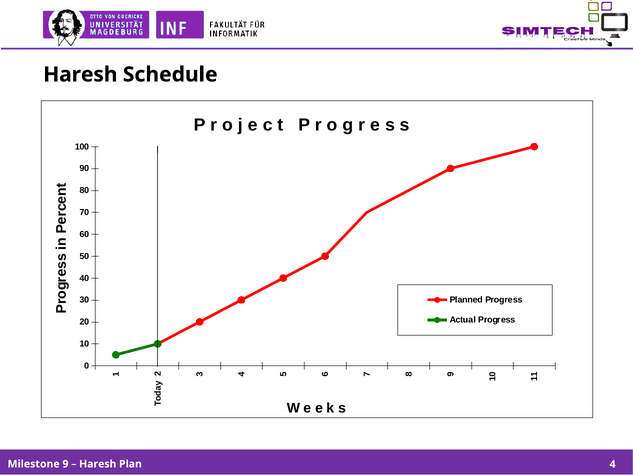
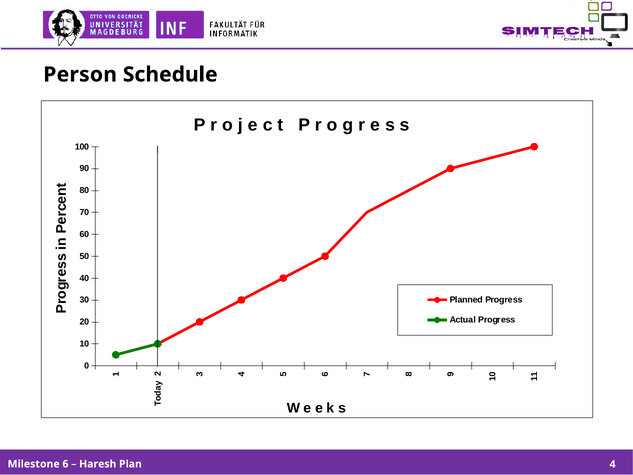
Haresh at (80, 75): Haresh -> Person
Milestone 9: 9 -> 6
